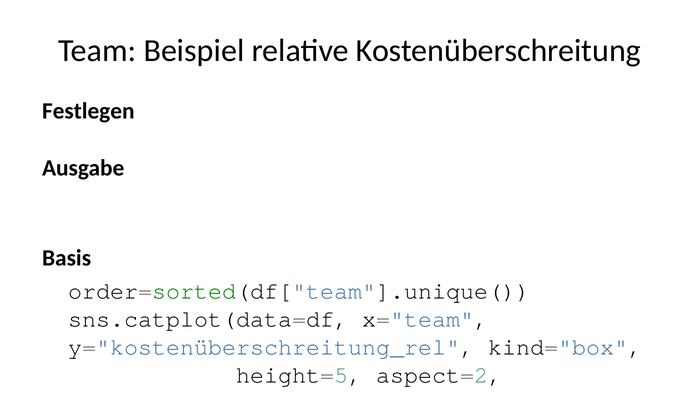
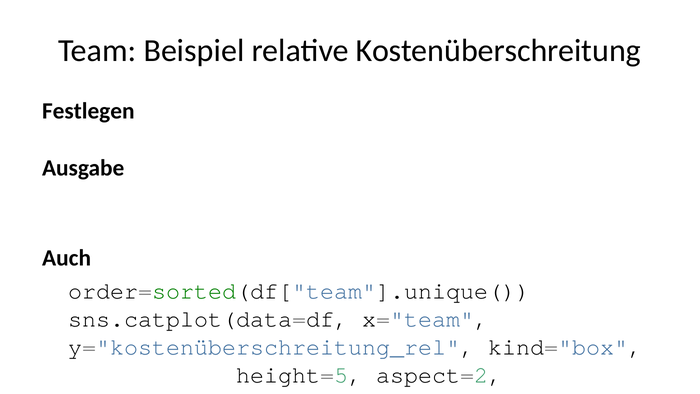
Basis: Basis -> Auch
